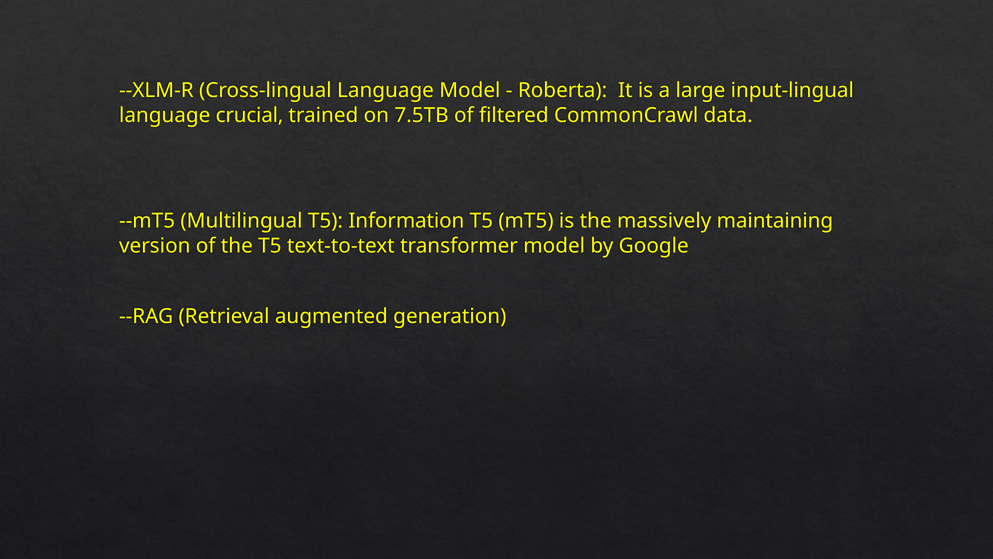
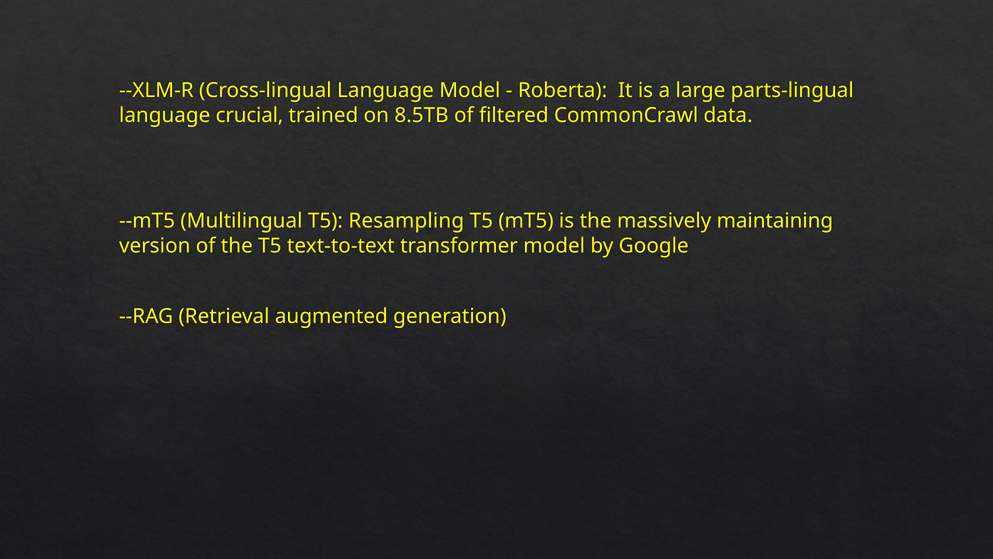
input-lingual: input-lingual -> parts-lingual
7.5TB: 7.5TB -> 8.5TB
Information: Information -> Resampling
